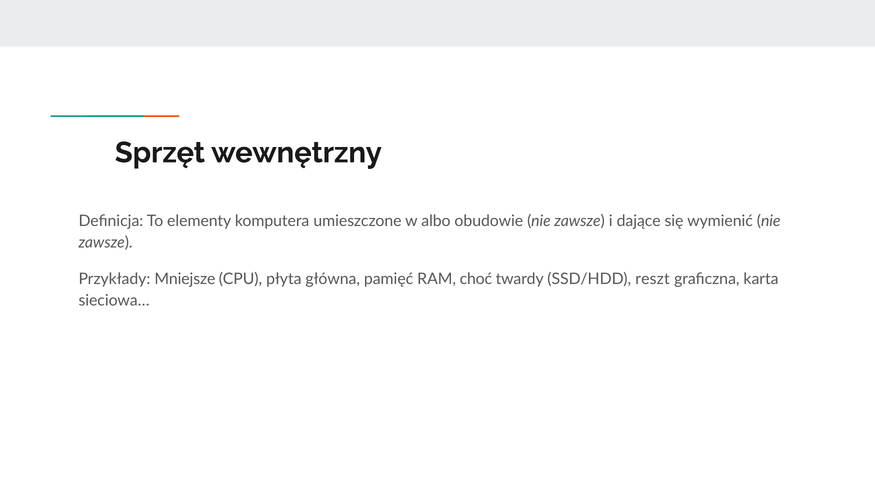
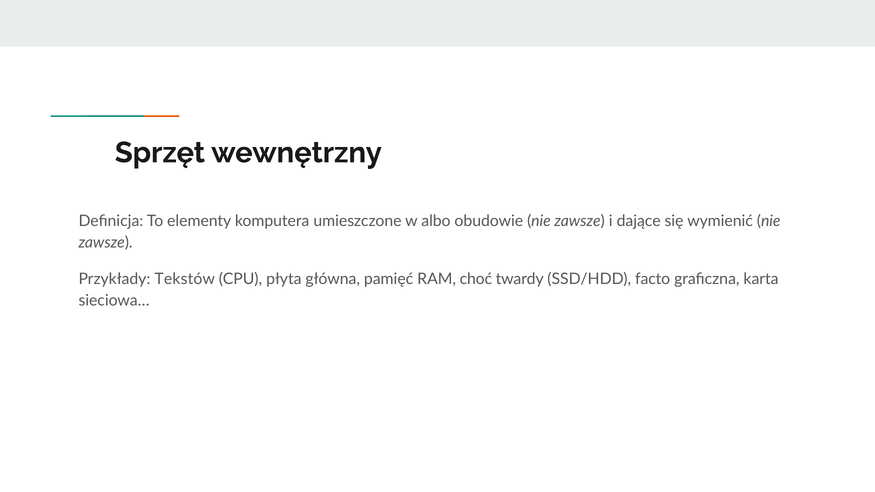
Mniejsze: Mniejsze -> Tekstów
reszt: reszt -> facto
